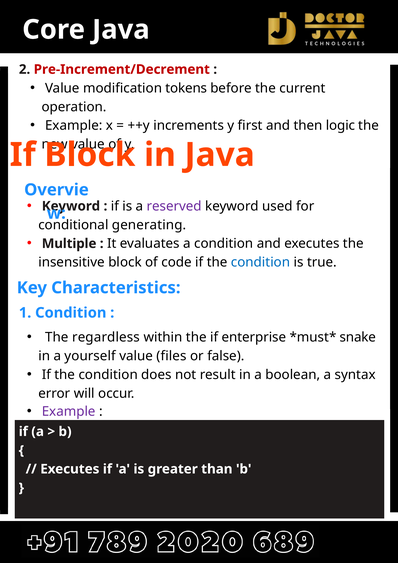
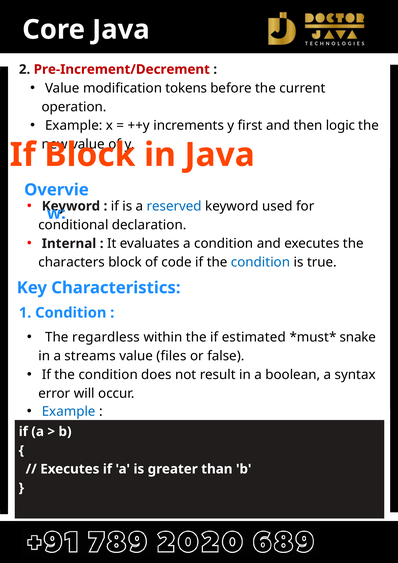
reserved colour: purple -> blue
generating: generating -> declaration
Multiple: Multiple -> Internal
insensitive: insensitive -> characters
enterprise: enterprise -> estimated
yourself: yourself -> streams
Example at (69, 412) colour: purple -> blue
